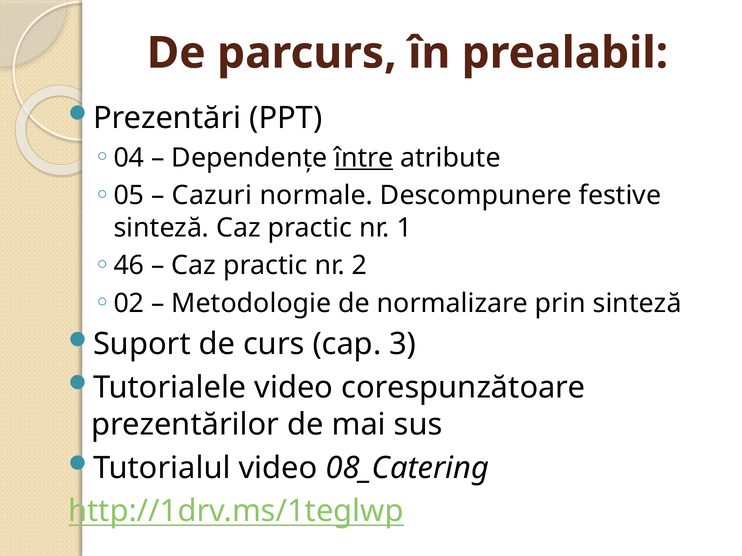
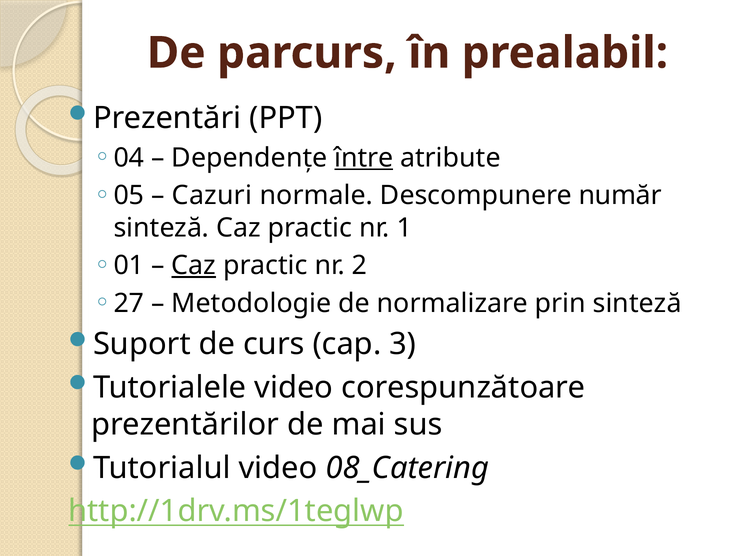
festive: festive -> număr
46: 46 -> 01
Caz at (194, 266) underline: none -> present
02: 02 -> 27
